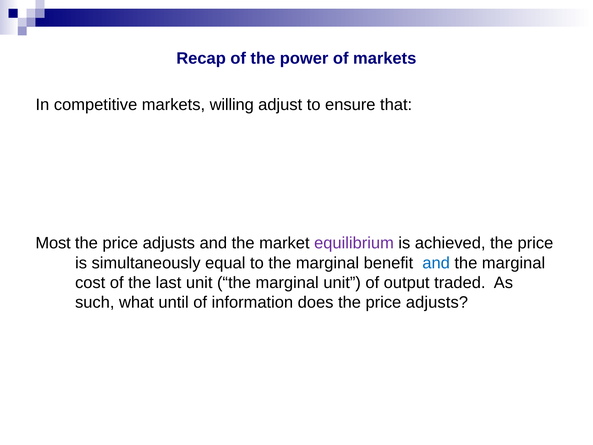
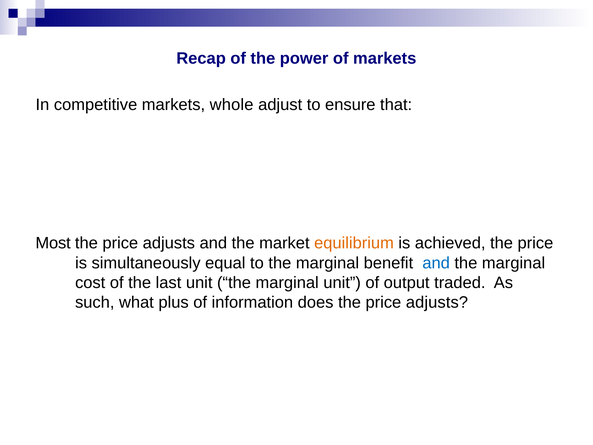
willing: willing -> whole
equilibrium colour: purple -> orange
until: until -> plus
